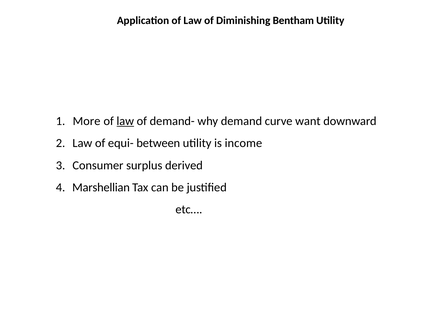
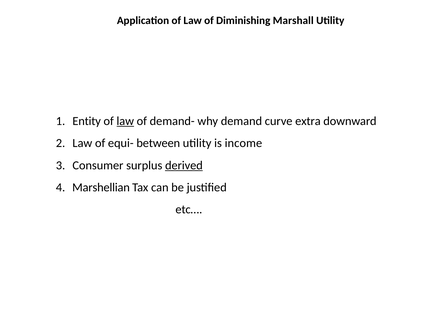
Bentham: Bentham -> Marshall
More: More -> Entity
want: want -> extra
derived underline: none -> present
